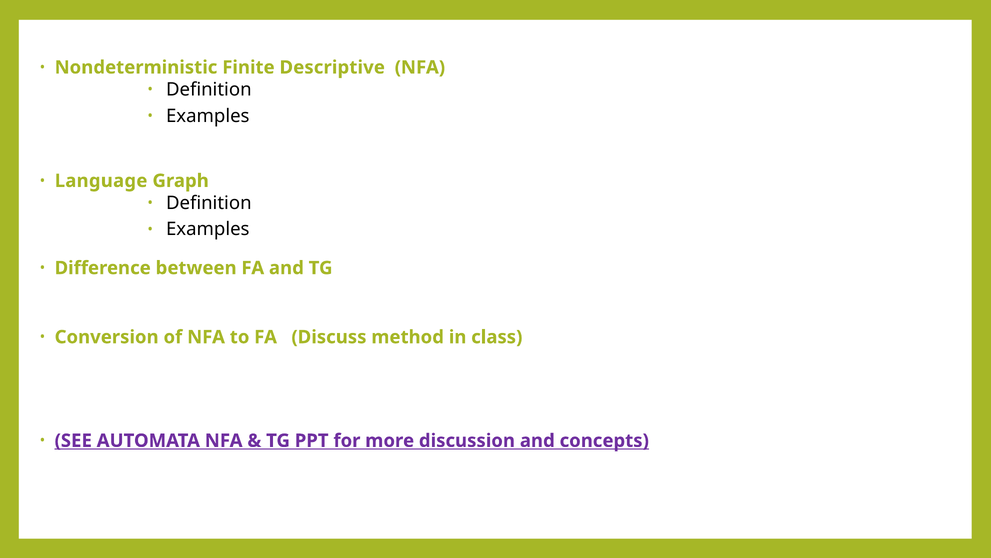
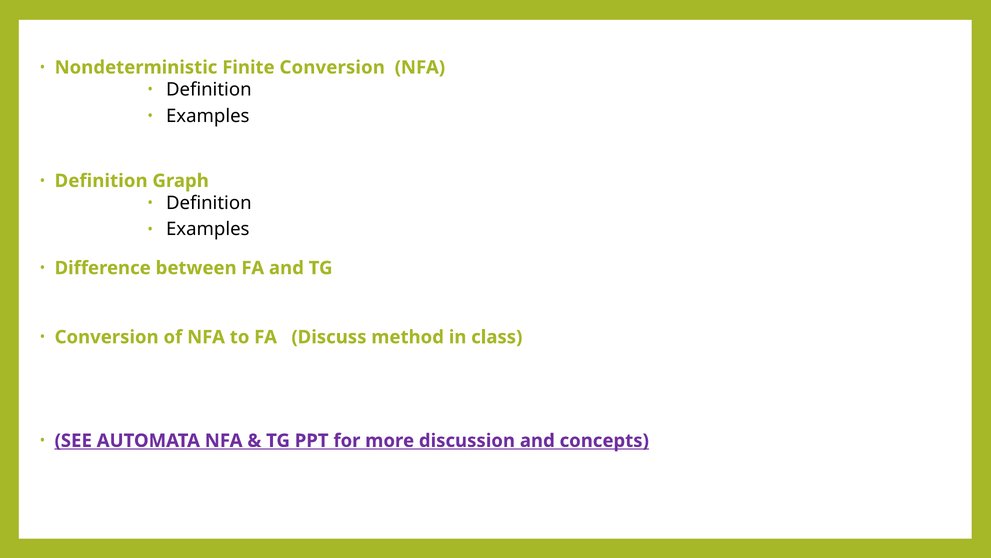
Finite Descriptive: Descriptive -> Conversion
Language at (101, 181): Language -> Definition
